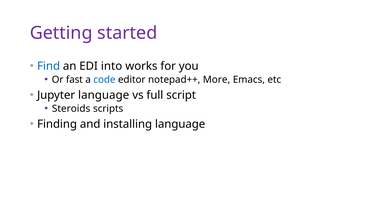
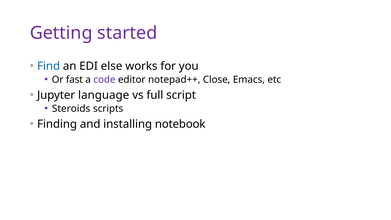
into: into -> else
code colour: blue -> purple
More: More -> Close
installing language: language -> notebook
